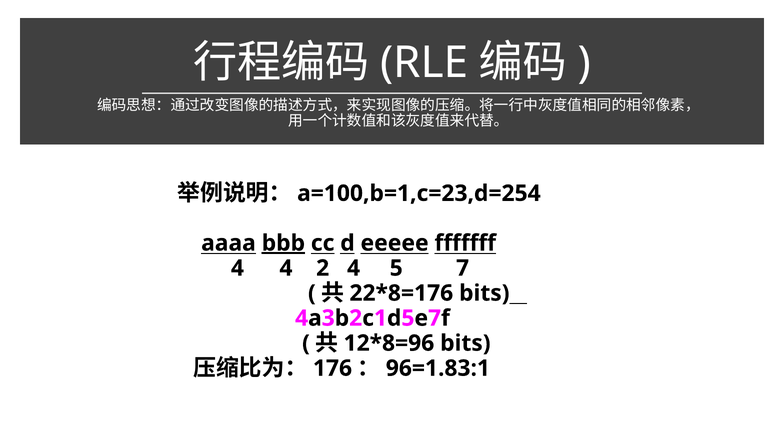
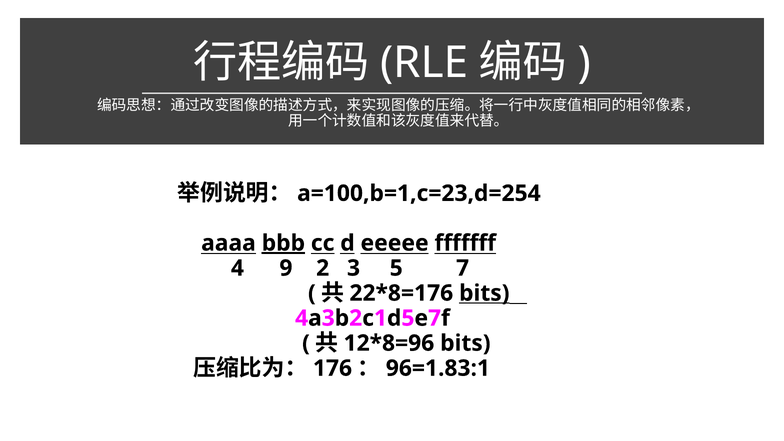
4 4: 4 -> 9
2 4: 4 -> 3
bits at (484, 293) underline: none -> present
